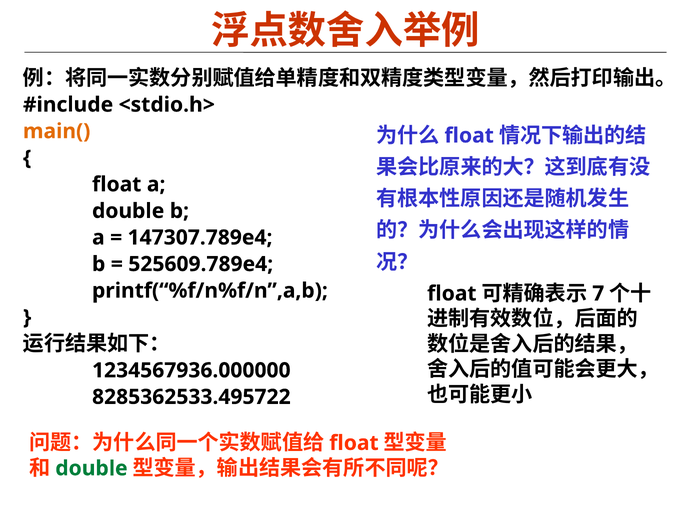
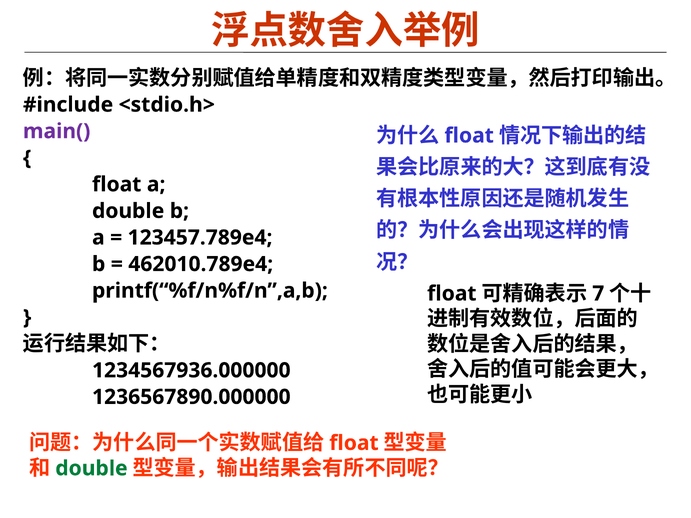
main( colour: orange -> purple
147307.789e4: 147307.789e4 -> 123457.789e4
525609.789e4: 525609.789e4 -> 462010.789e4
8285362533.495722: 8285362533.495722 -> 1236567890.000000
